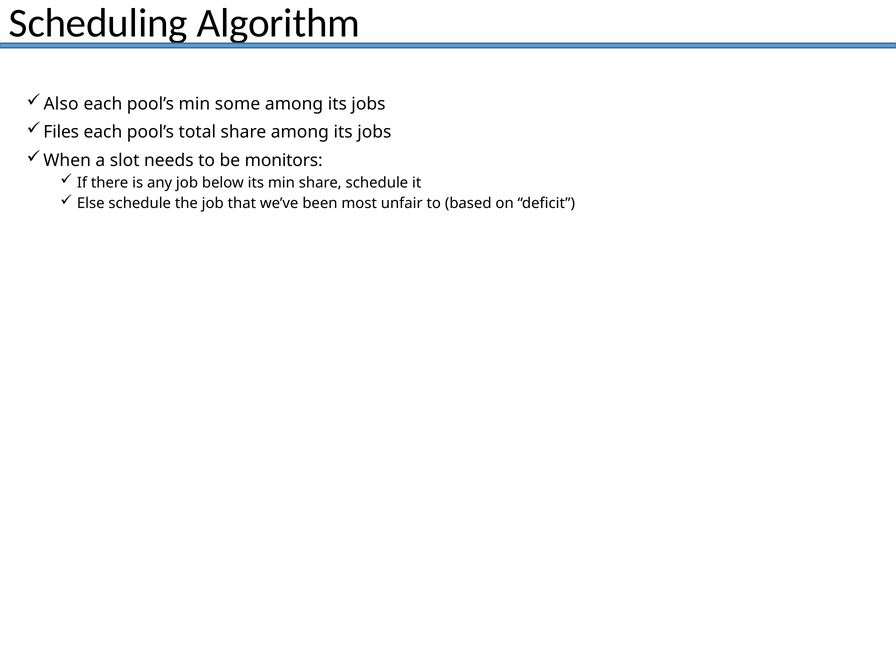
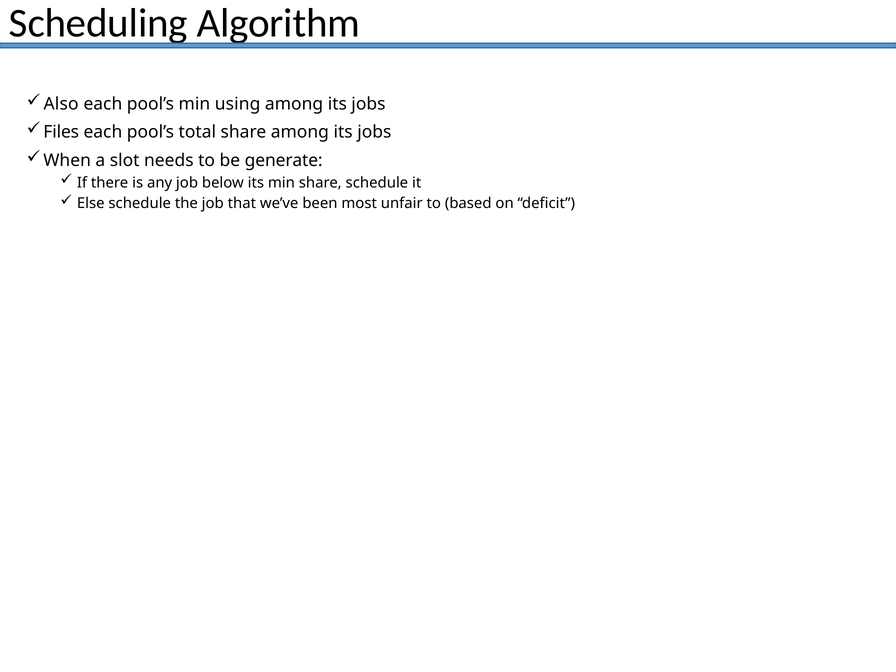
some: some -> using
monitors: monitors -> generate
